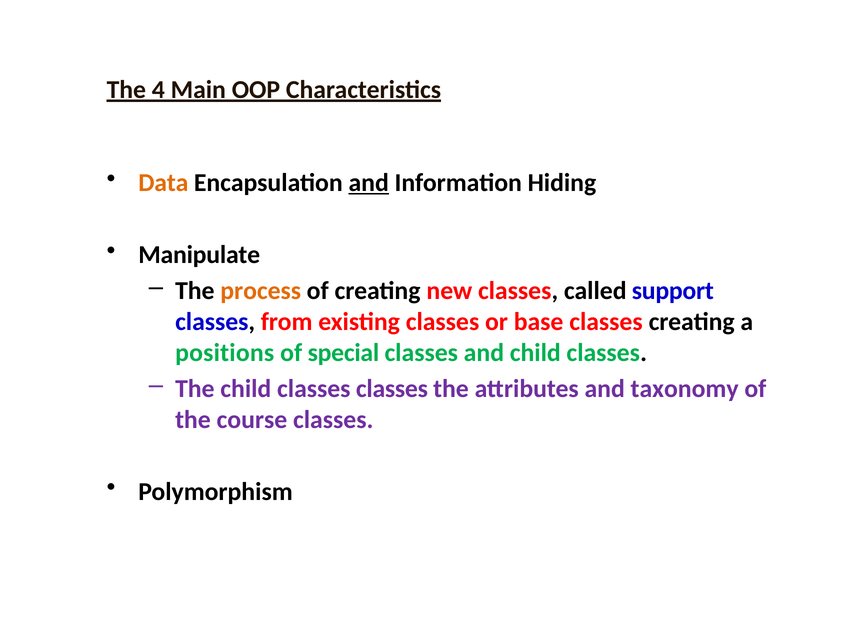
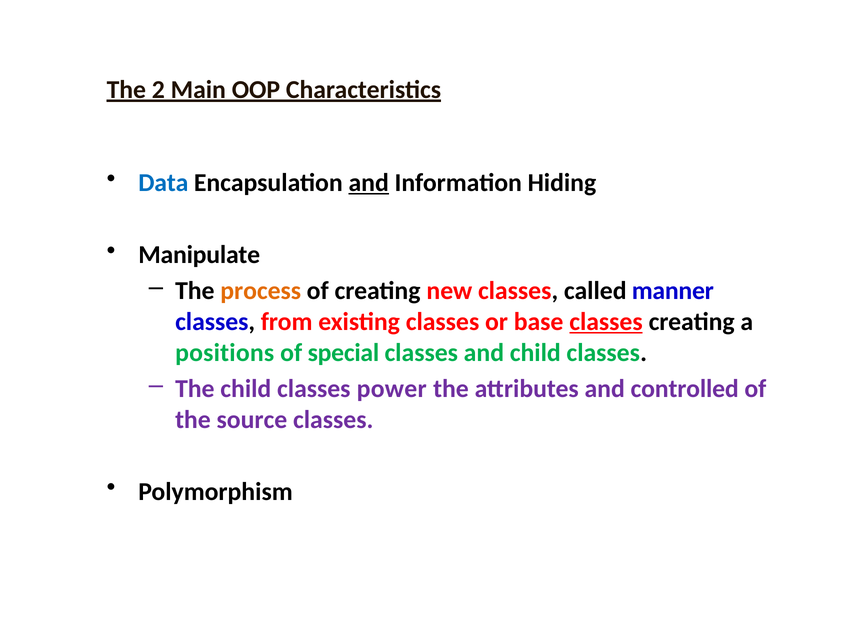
4: 4 -> 2
Data colour: orange -> blue
support: support -> manner
classes at (606, 322) underline: none -> present
classes classes: classes -> power
taxonomy: taxonomy -> controlled
course: course -> source
